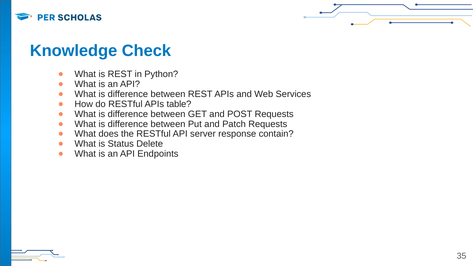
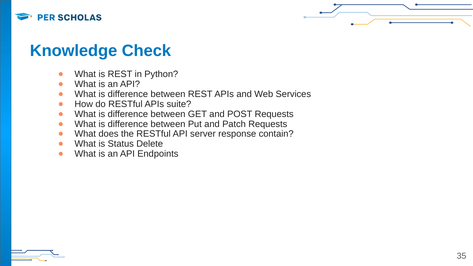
table: table -> suite
